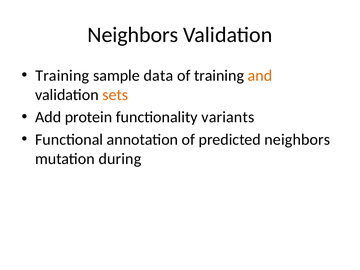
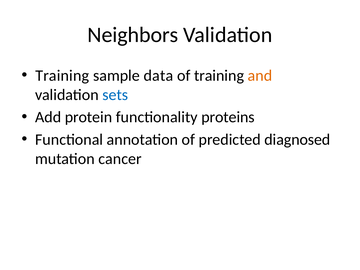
sets colour: orange -> blue
variants: variants -> proteins
predicted neighbors: neighbors -> diagnosed
during: during -> cancer
